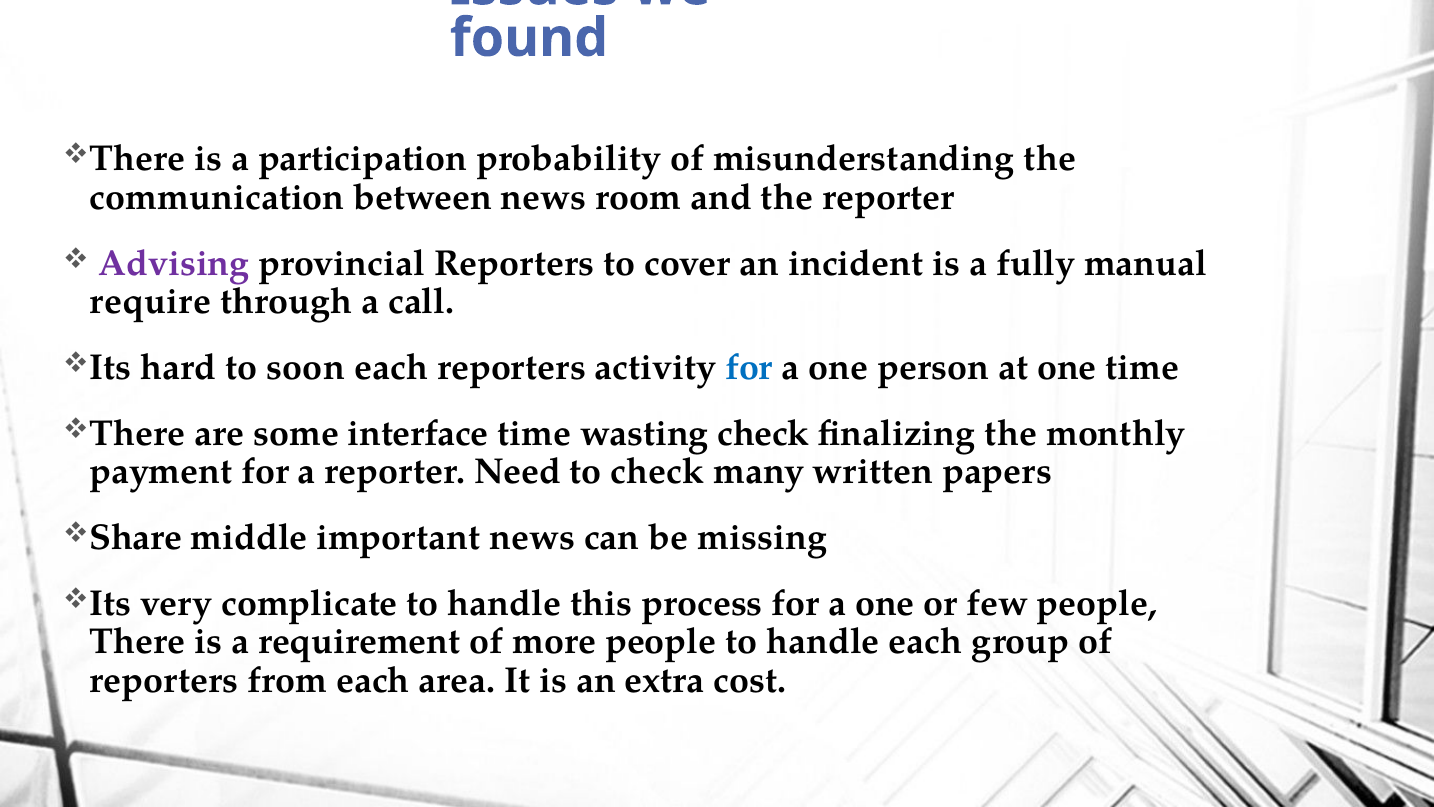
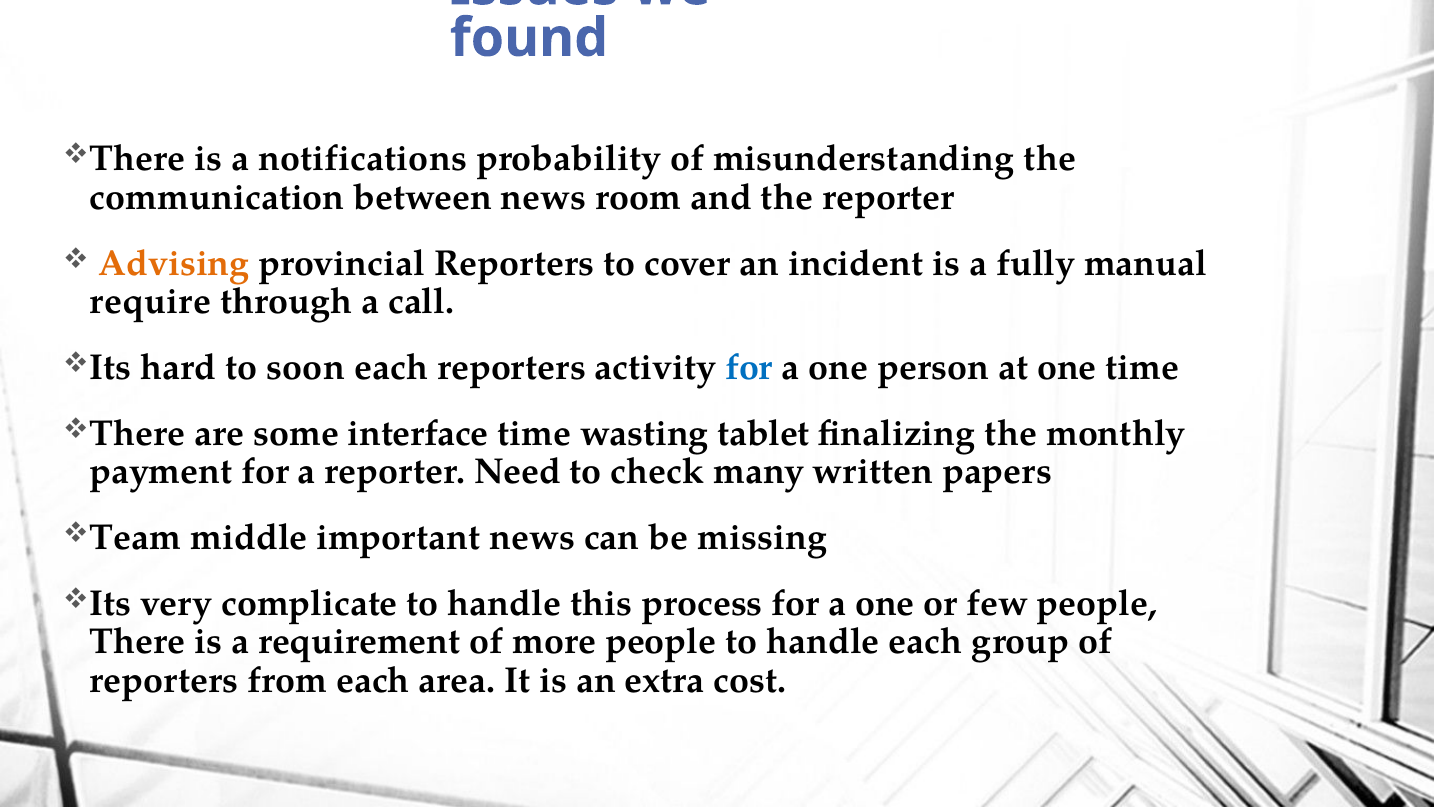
participation: participation -> notifications
Advising colour: purple -> orange
wasting check: check -> tablet
Share: Share -> Team
